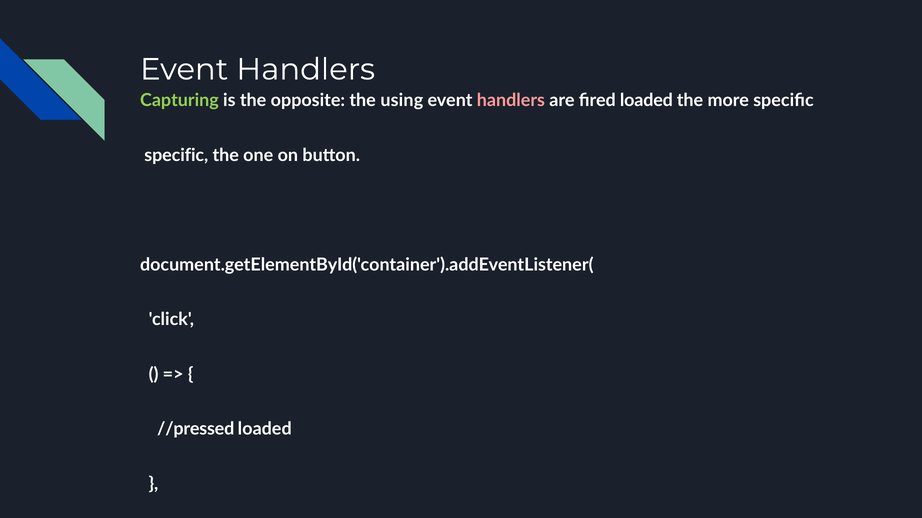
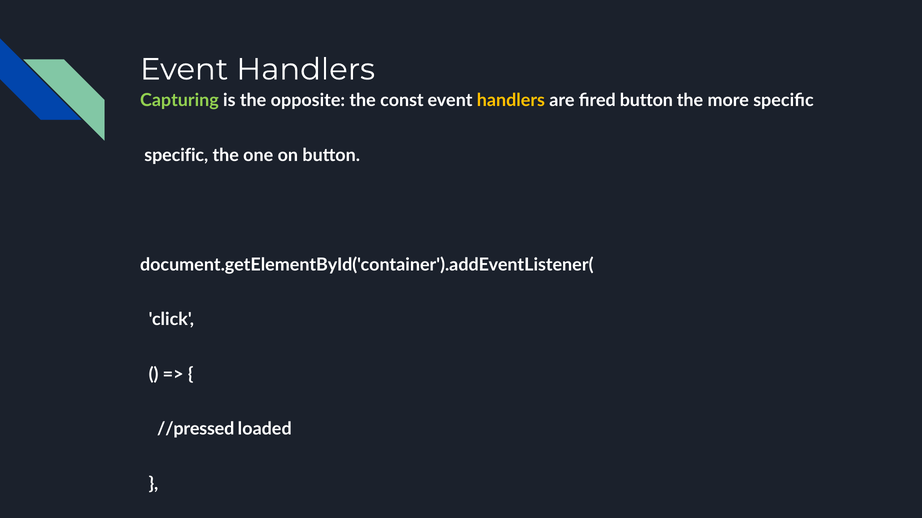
using: using -> const
handlers at (511, 101) colour: pink -> yellow
fired loaded: loaded -> button
